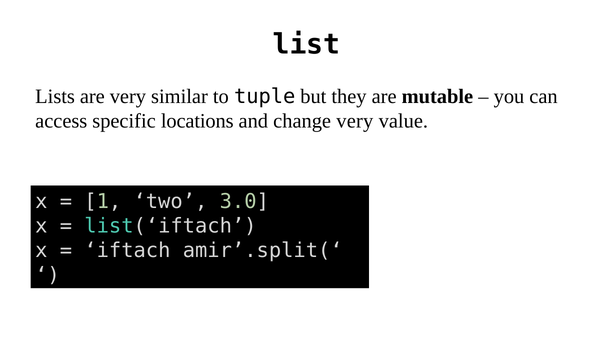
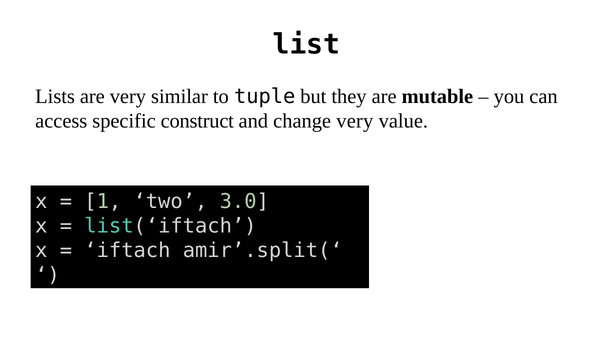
locations: locations -> construct
